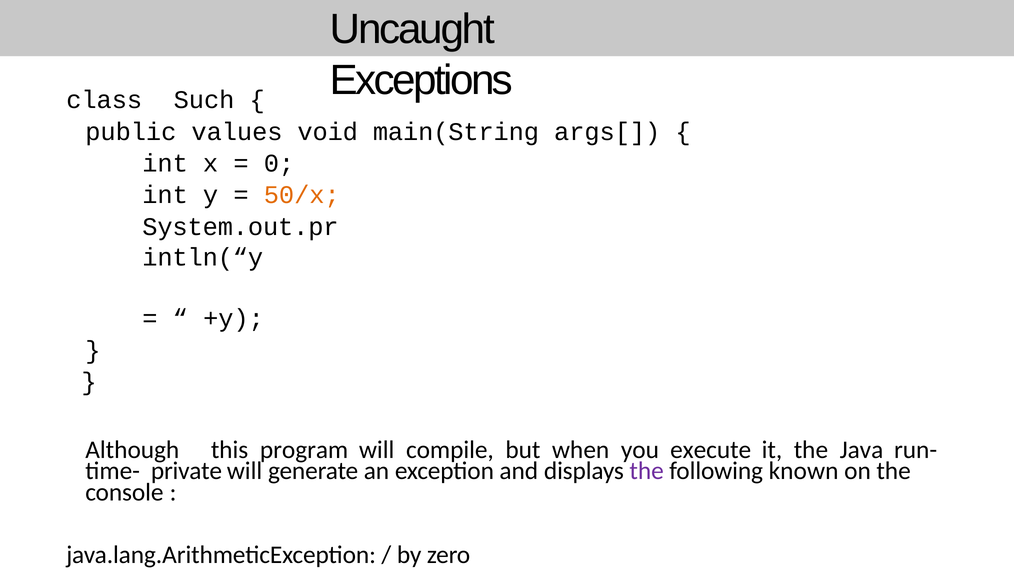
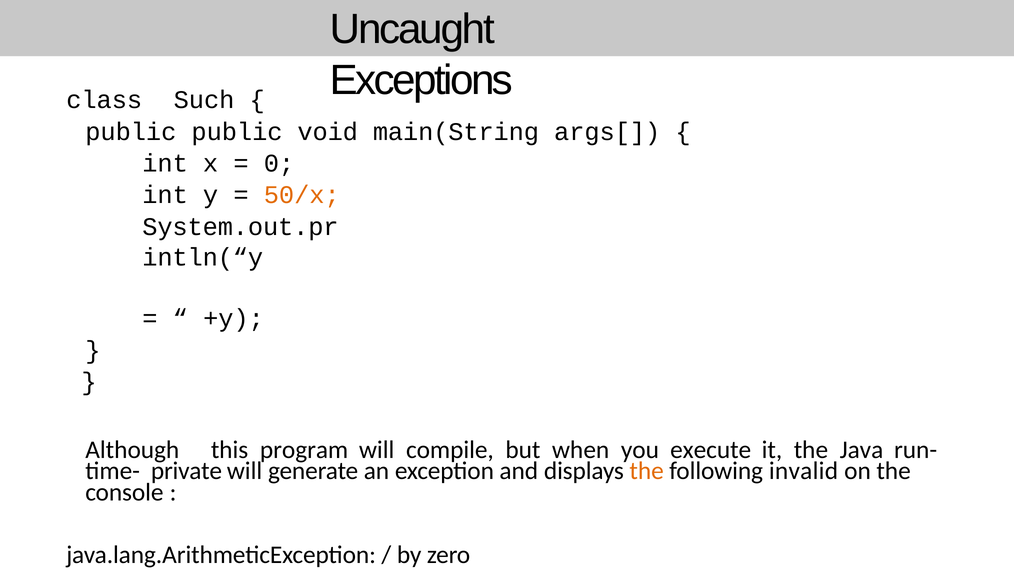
public values: values -> public
the at (647, 471) colour: purple -> orange
known: known -> invalid
